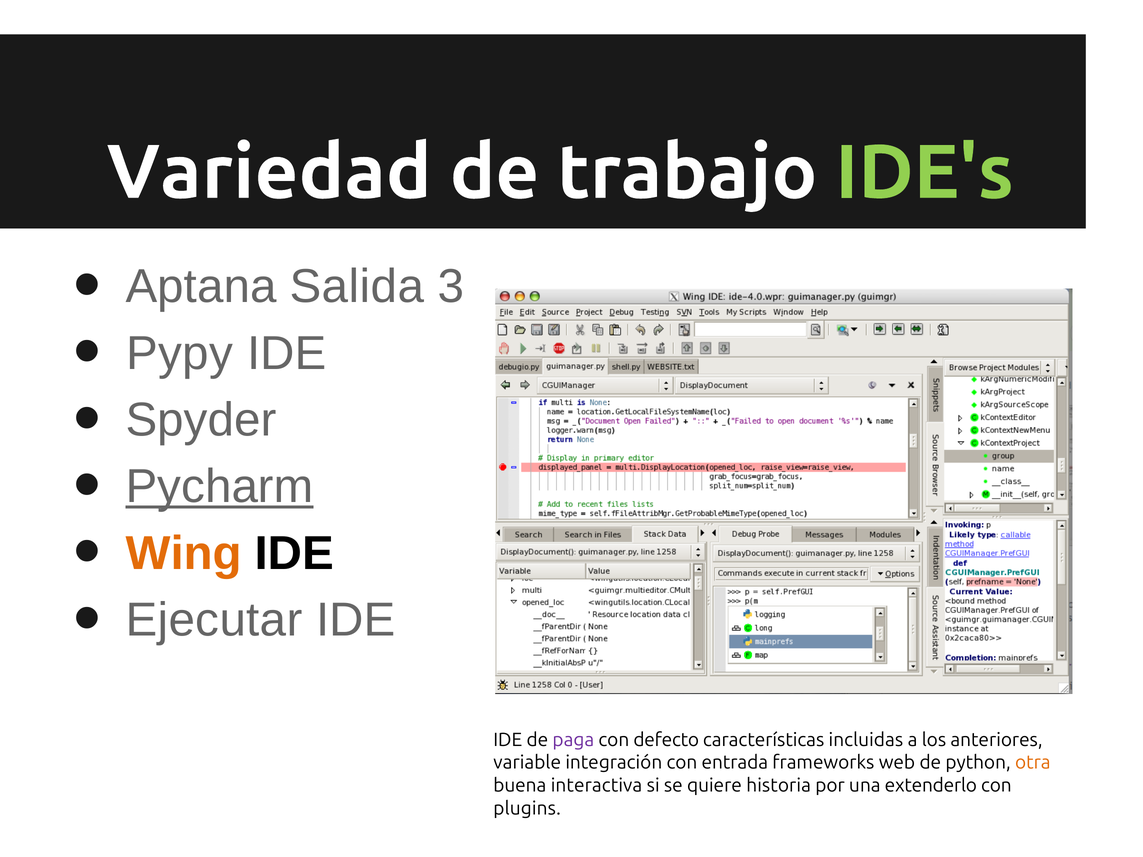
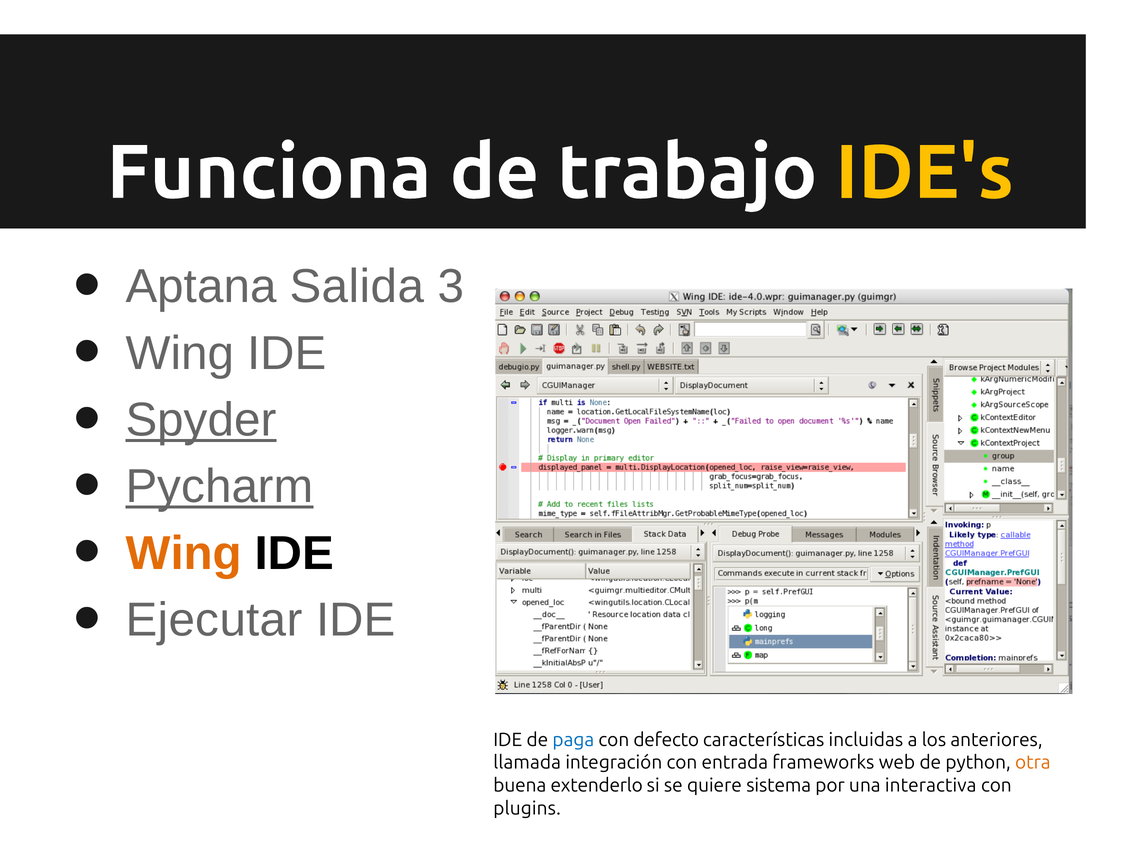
Variedad: Variedad -> Funciona
IDE's colour: light green -> yellow
Pypy at (180, 353): Pypy -> Wing
Spyder underline: none -> present
paga colour: purple -> blue
variable: variable -> llamada
interactiva: interactiva -> extenderlo
historia: historia -> sistema
extenderlo: extenderlo -> interactiva
